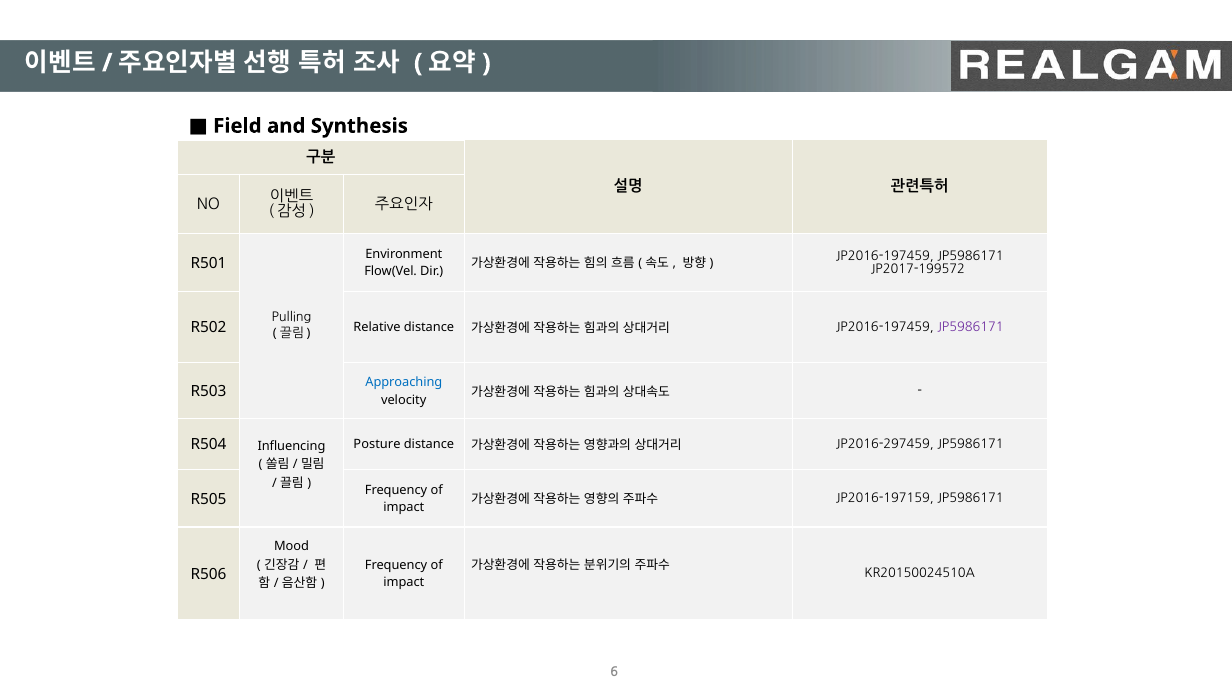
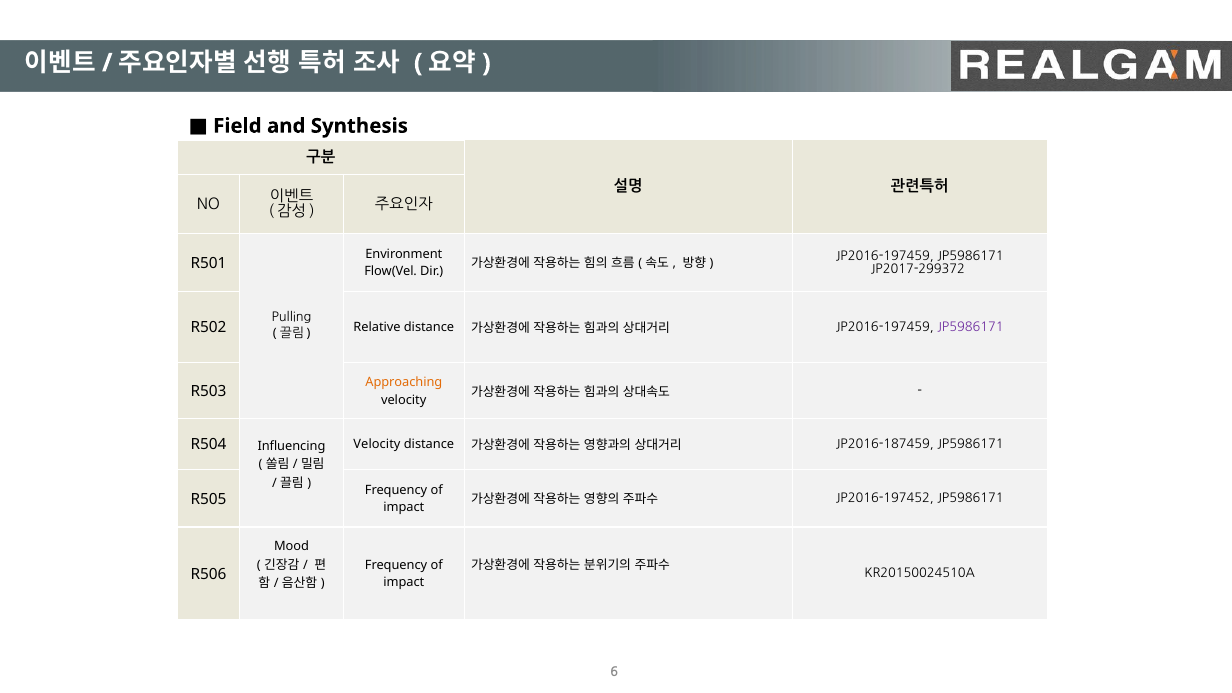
JP2017-199572: JP2017-199572 -> JP2017-299372
Approaching colour: blue -> orange
Posture at (377, 445): Posture -> Velocity
JP2016-297459: JP2016-297459 -> JP2016-187459
JP2016-197159: JP2016-197159 -> JP2016-197452
